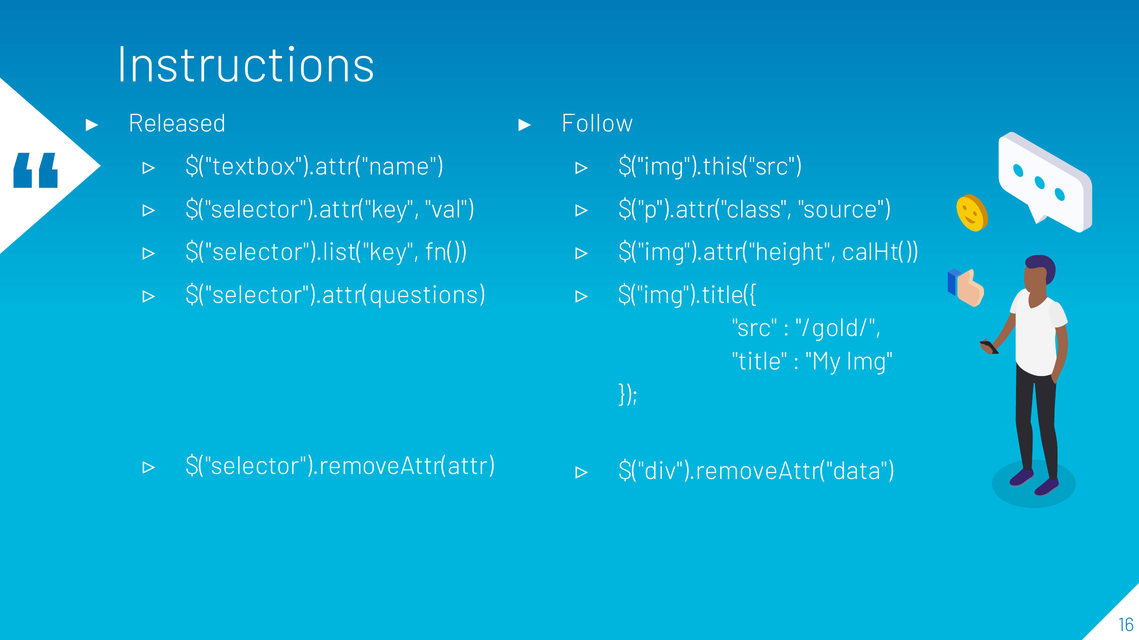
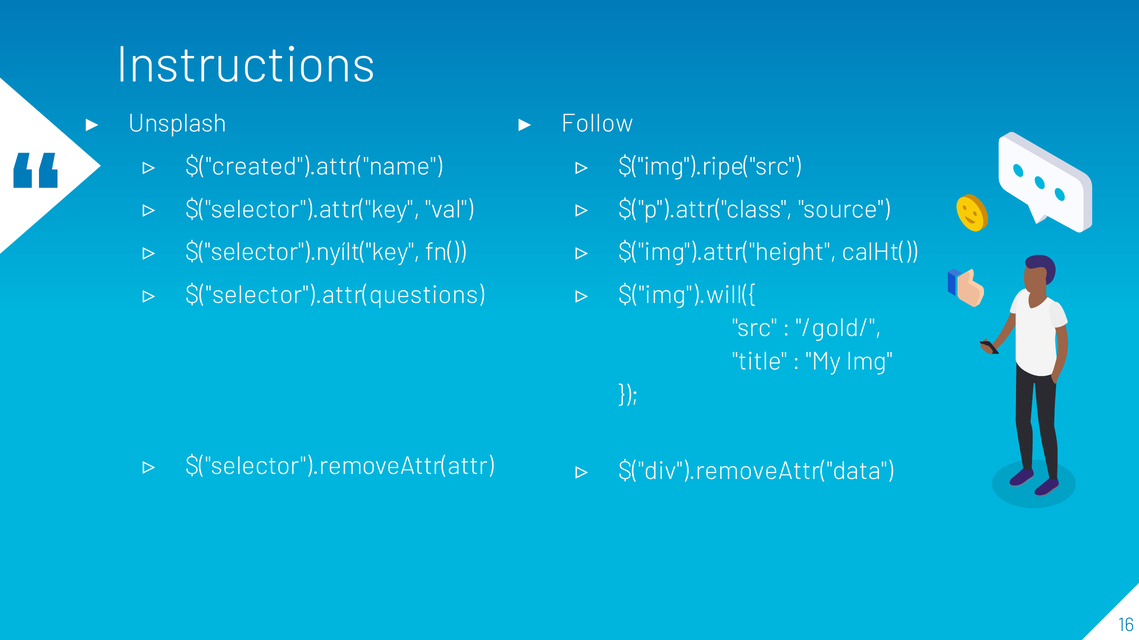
Released: Released -> Unsplash
$("textbox").attr("name: $("textbox").attr("name -> $("created").attr("name
$("img").this("src: $("img").this("src -> $("img").ripe("src
$("selector").list("key: $("selector").list("key -> $("selector").nyílt("key
$("img").title({: $("img").title({ -> $("img").will({
